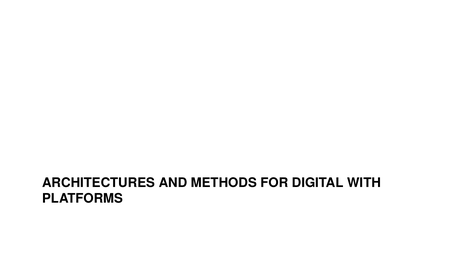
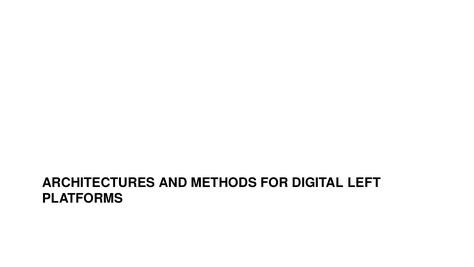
WITH: WITH -> LEFT
